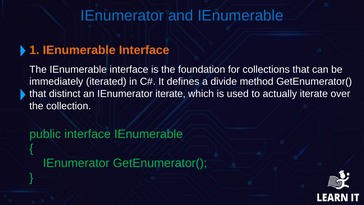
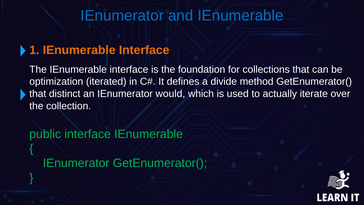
immediately: immediately -> optimization
IEnumerator iterate: iterate -> would
